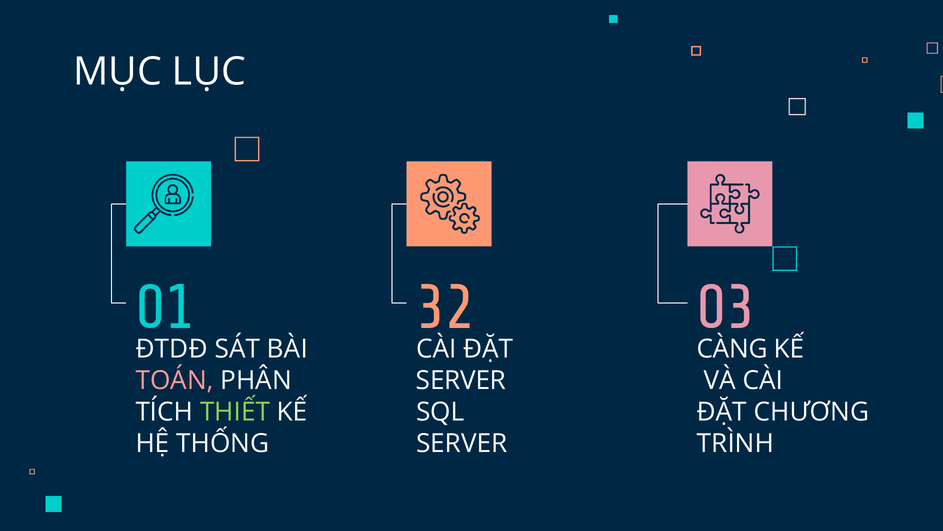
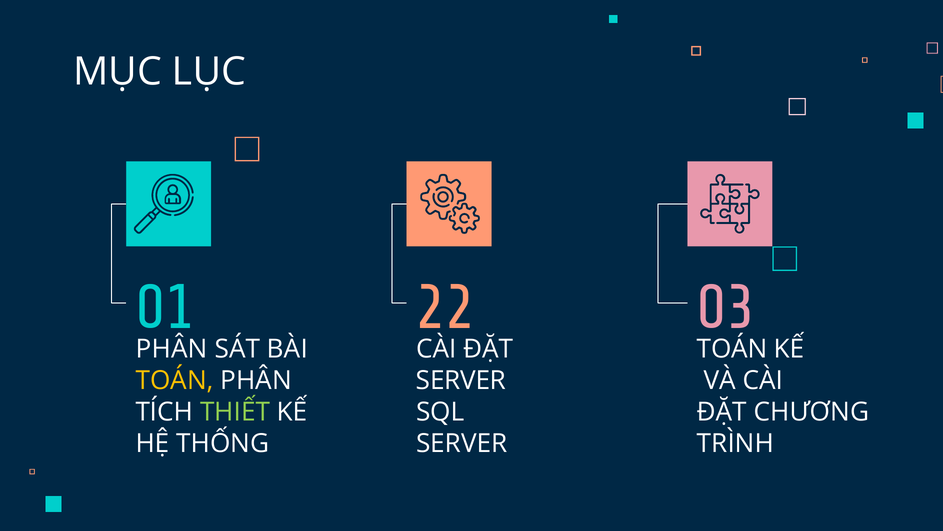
32: 32 -> 22
ĐTDĐ at (172, 349): ĐTDĐ -> PHÂN
CÀNG at (732, 349): CÀNG -> TOÁN
TOÁN at (175, 380) colour: pink -> yellow
